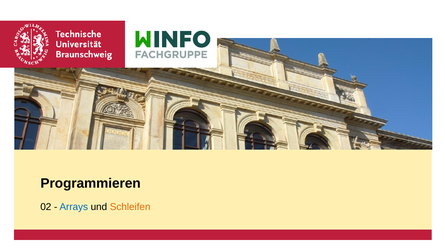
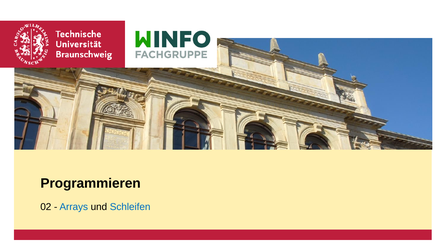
Schleifen colour: orange -> blue
